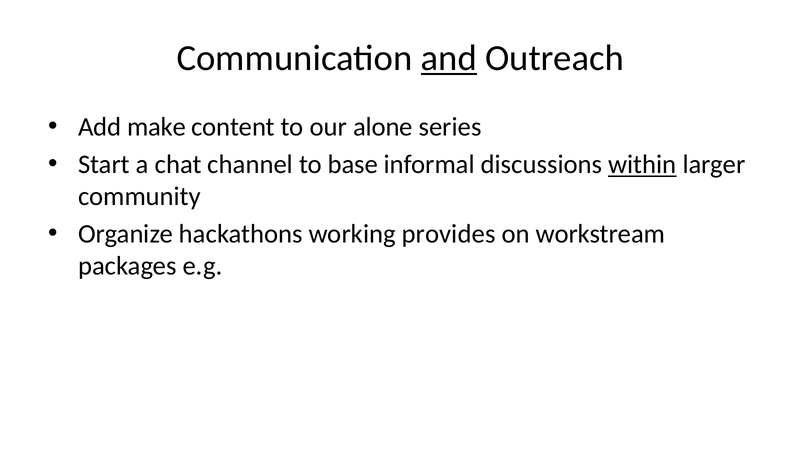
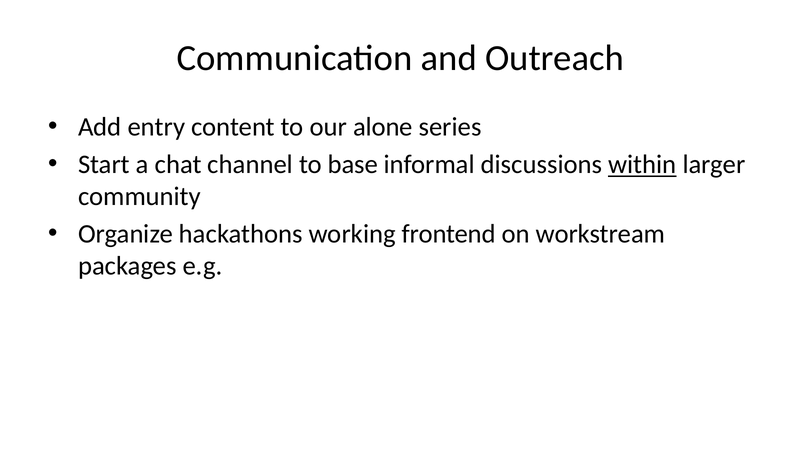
and underline: present -> none
make: make -> entry
provides: provides -> frontend
